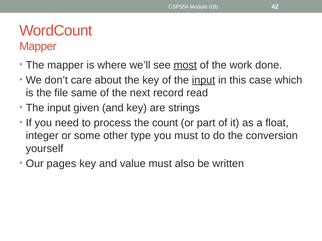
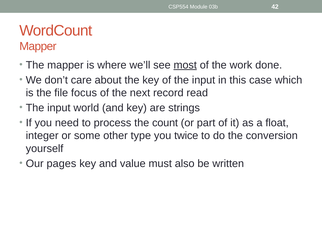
input at (204, 80) underline: present -> none
same: same -> focus
given: given -> world
you must: must -> twice
